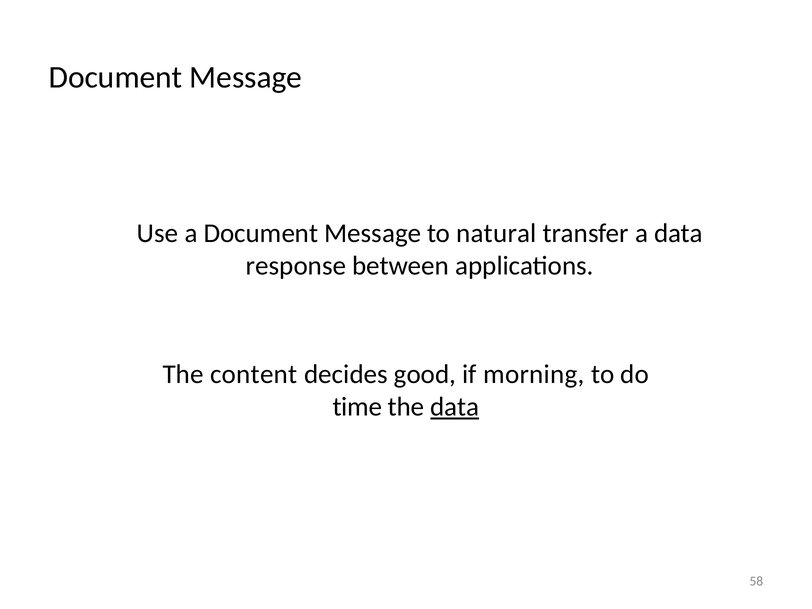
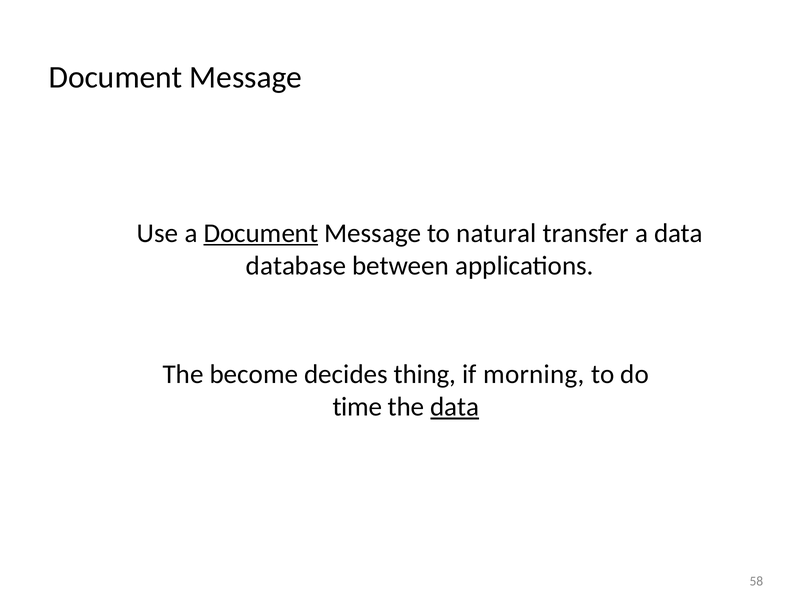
Document at (261, 233) underline: none -> present
response: response -> database
content: content -> become
good: good -> thing
